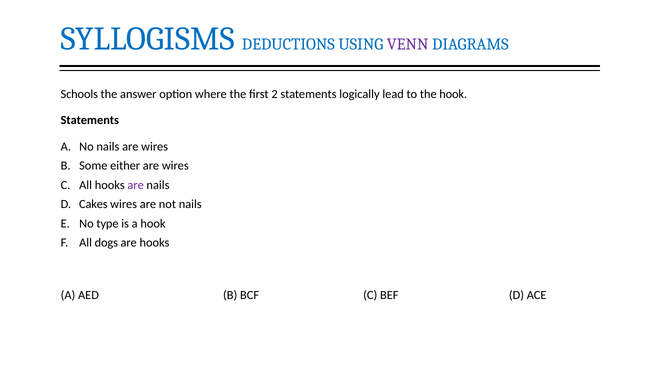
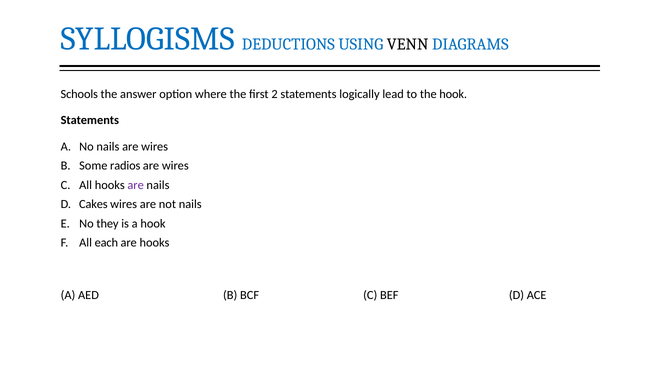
VENN colour: purple -> black
either: either -> radios
type: type -> they
dogs: dogs -> each
